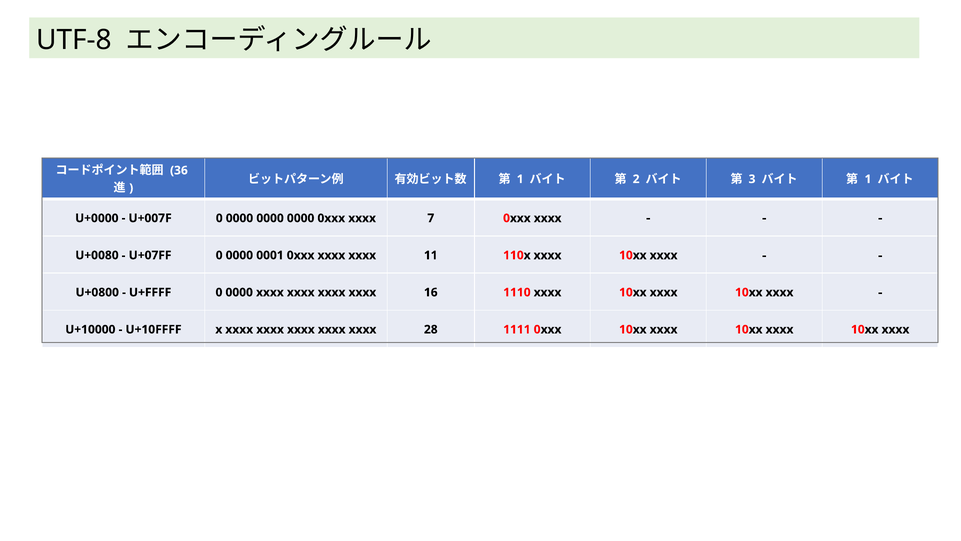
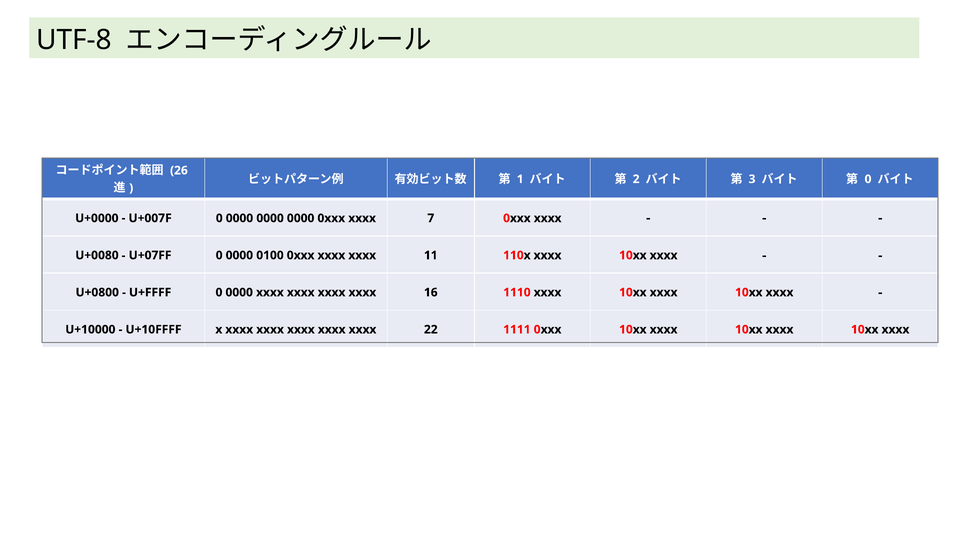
36: 36 -> 26
1 at (868, 179): 1 -> 0
0001: 0001 -> 0100
28: 28 -> 22
